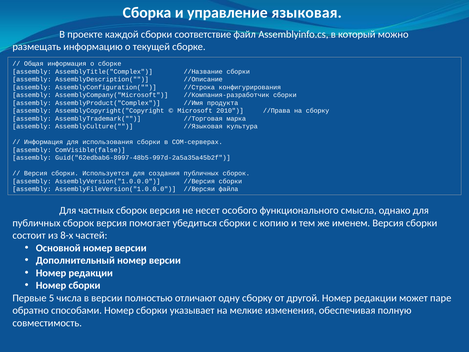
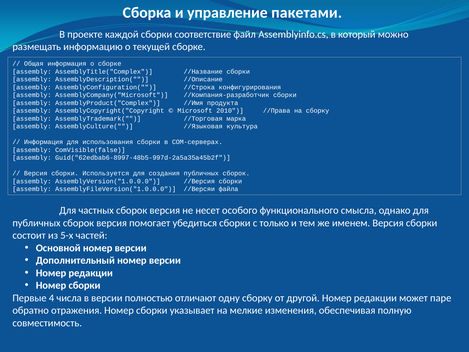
языковая: языковая -> пакетами
копию: копию -> только
8-х: 8-х -> 5-х
5: 5 -> 4
способами: способами -> отражения
